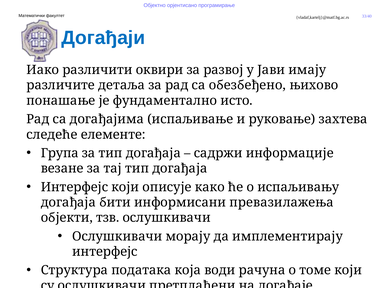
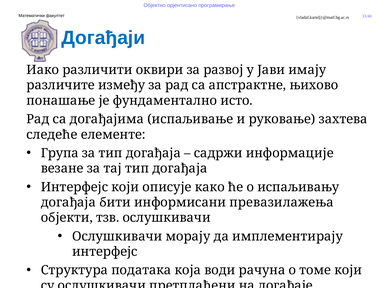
детаља: детаља -> између
обезбеђено: обезбеђено -> апстрактне
